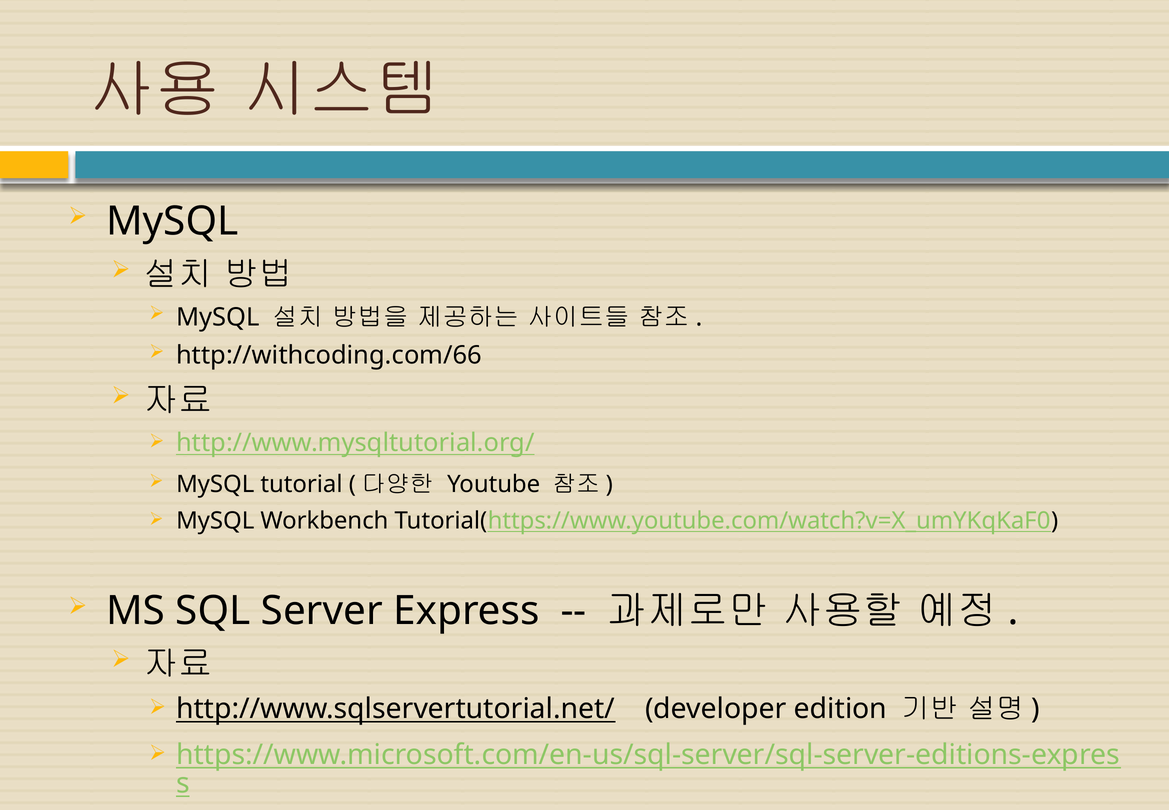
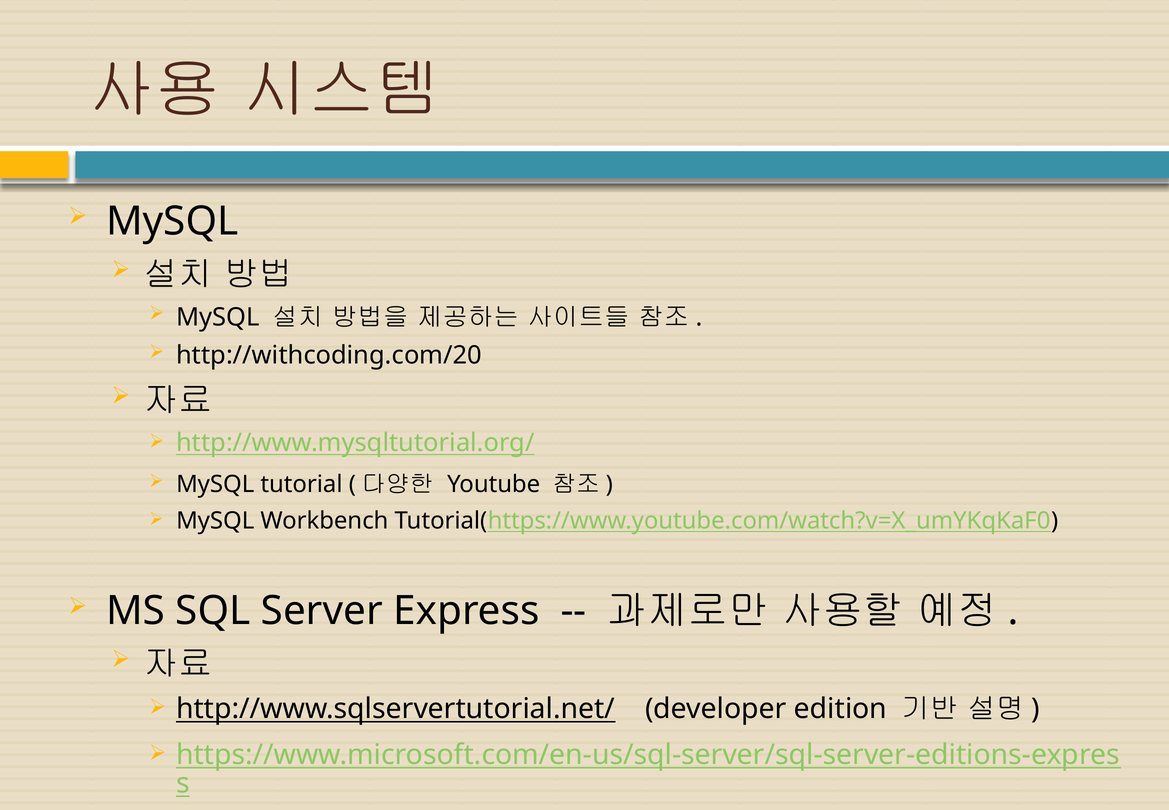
http://withcoding.com/66: http://withcoding.com/66 -> http://withcoding.com/20
